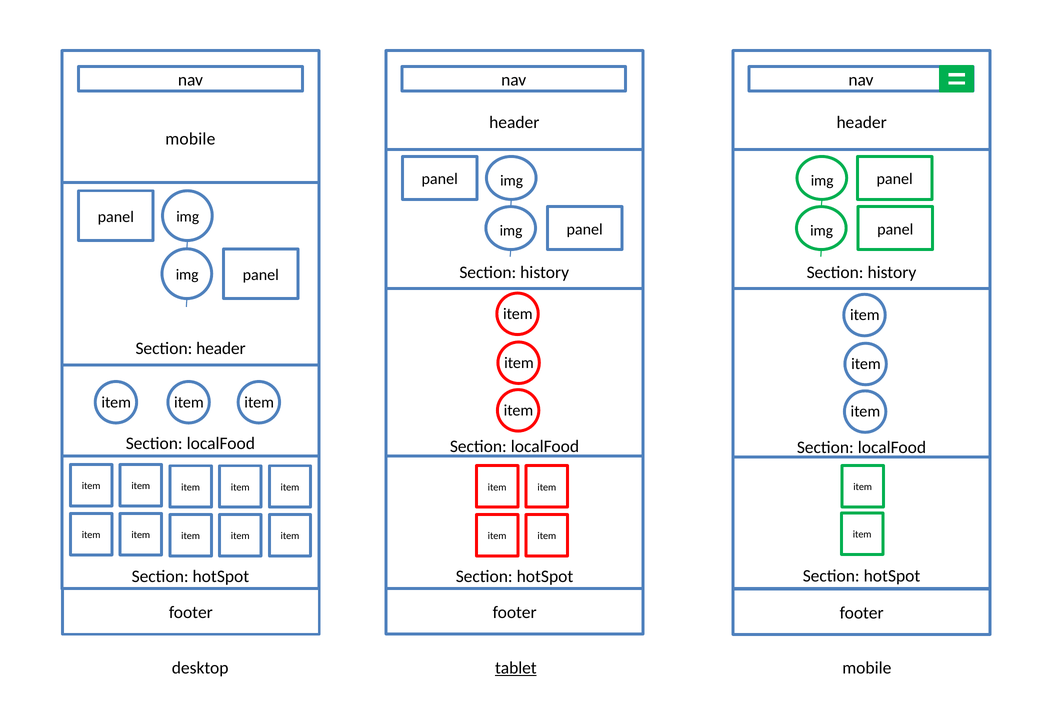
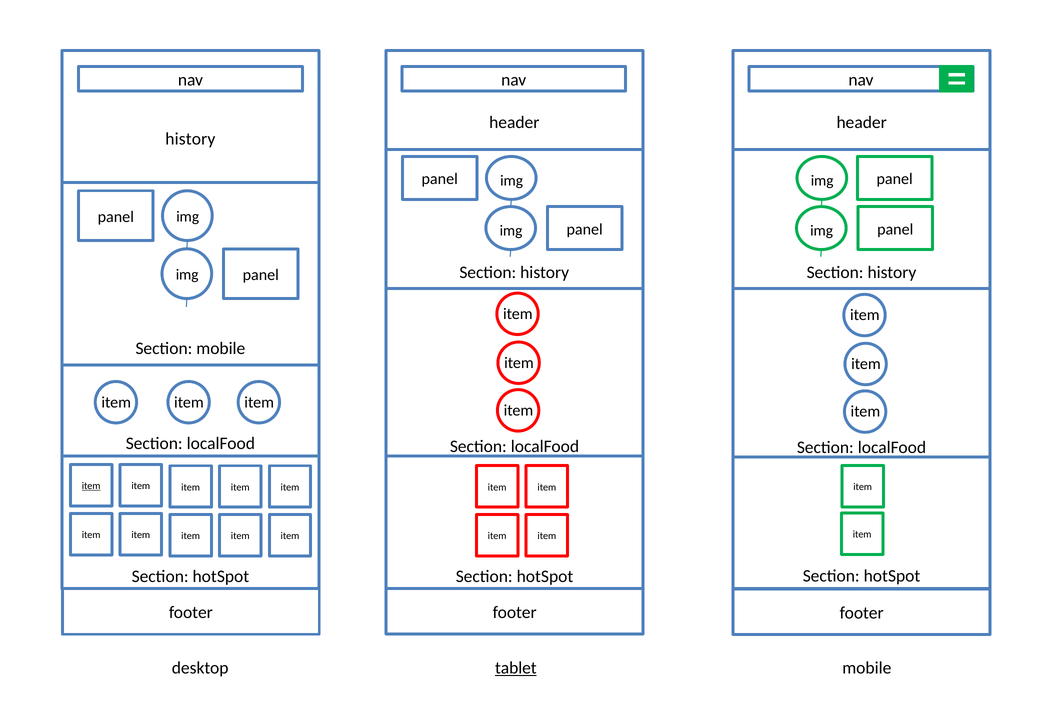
mobile at (190, 139): mobile -> history
Section header: header -> mobile
item at (91, 485) underline: none -> present
